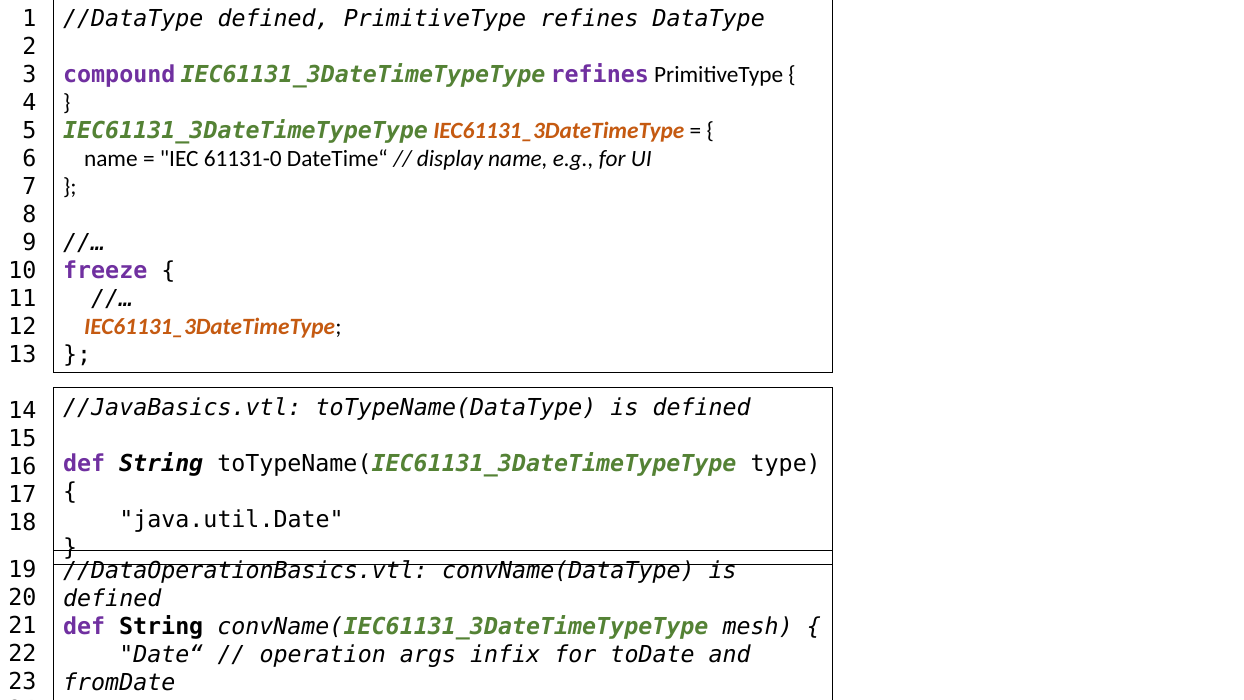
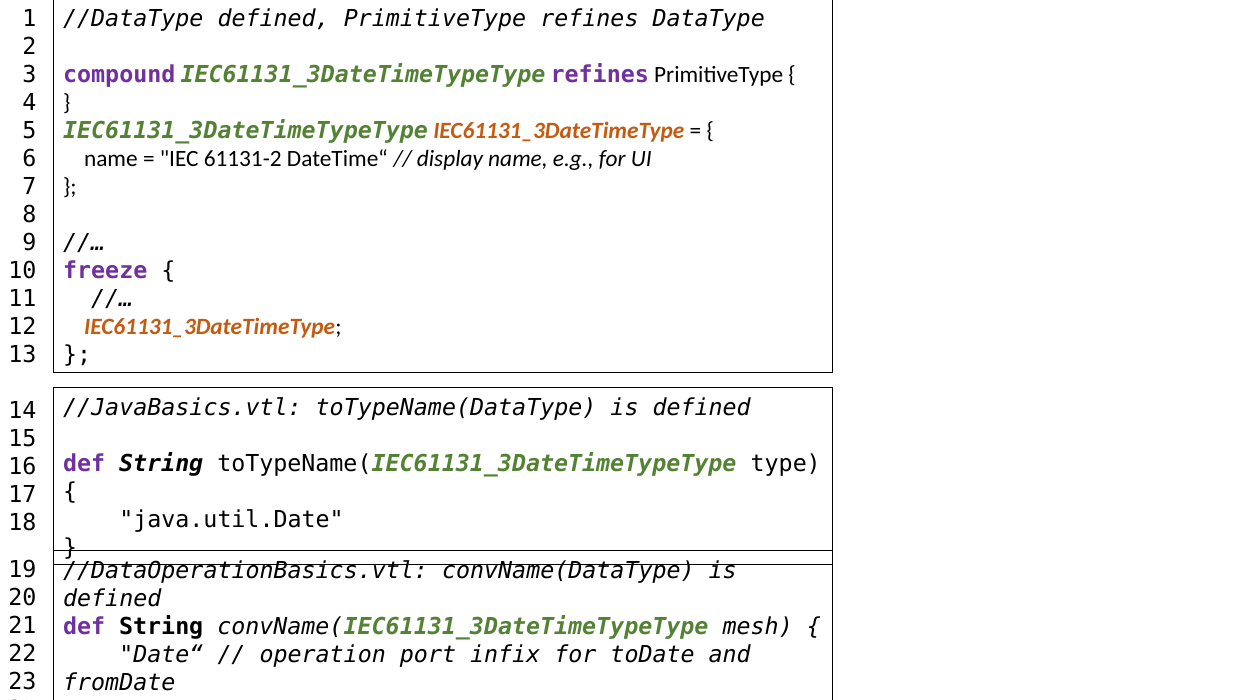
61131-0: 61131-0 -> 61131-2
args: args -> port
